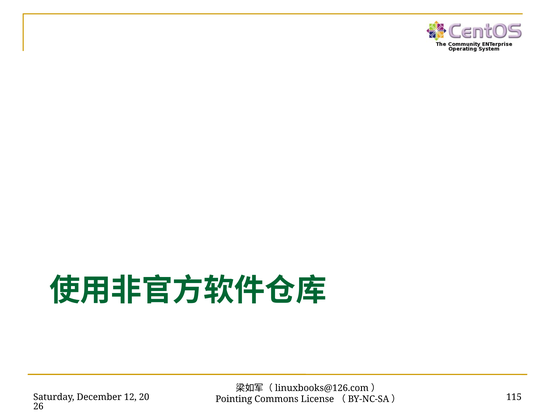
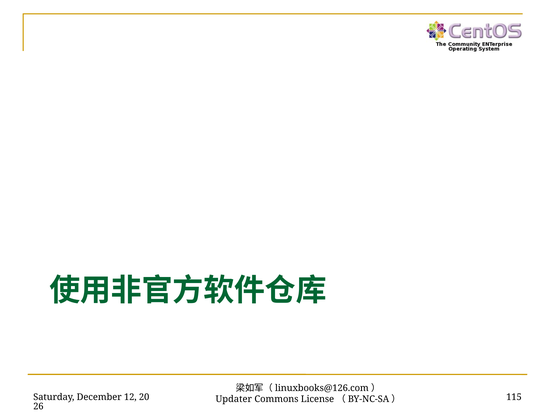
Pointing: Pointing -> Updater
